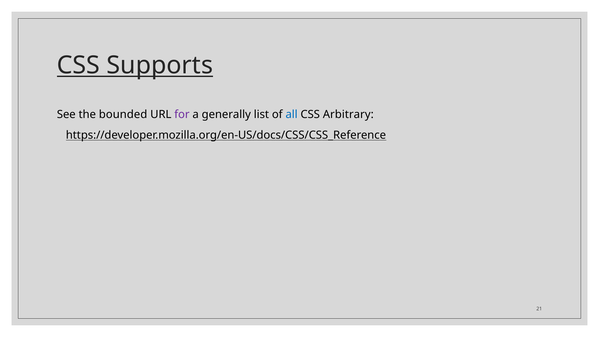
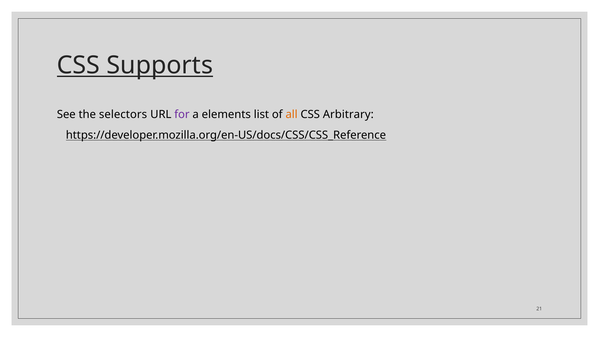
bounded: bounded -> selectors
generally: generally -> elements
all colour: blue -> orange
